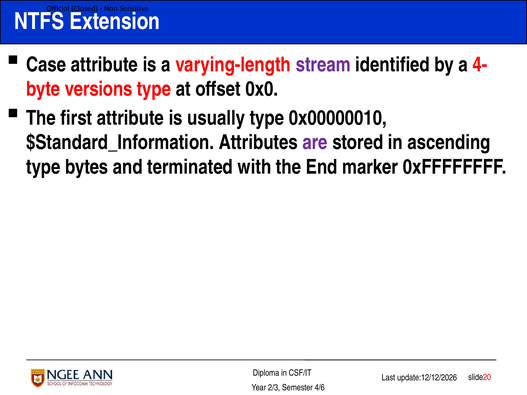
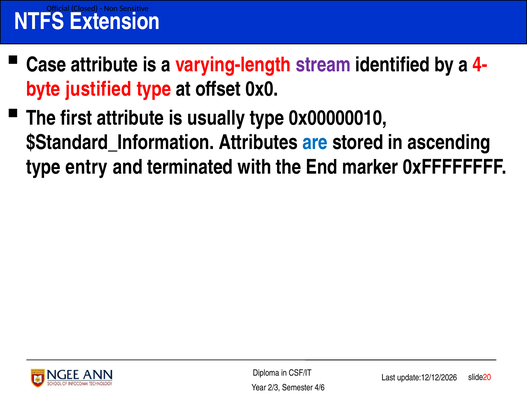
versions: versions -> justified
are colour: purple -> blue
bytes: bytes -> entry
